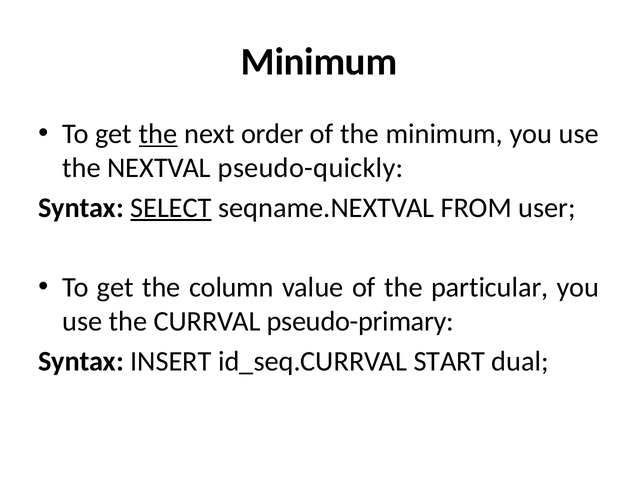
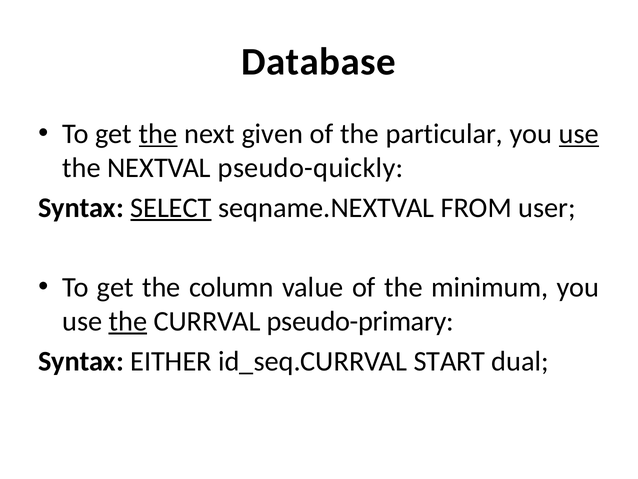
Minimum at (319, 62): Minimum -> Database
order: order -> given
the minimum: minimum -> particular
use at (579, 134) underline: none -> present
particular: particular -> minimum
the at (128, 321) underline: none -> present
INSERT: INSERT -> EITHER
